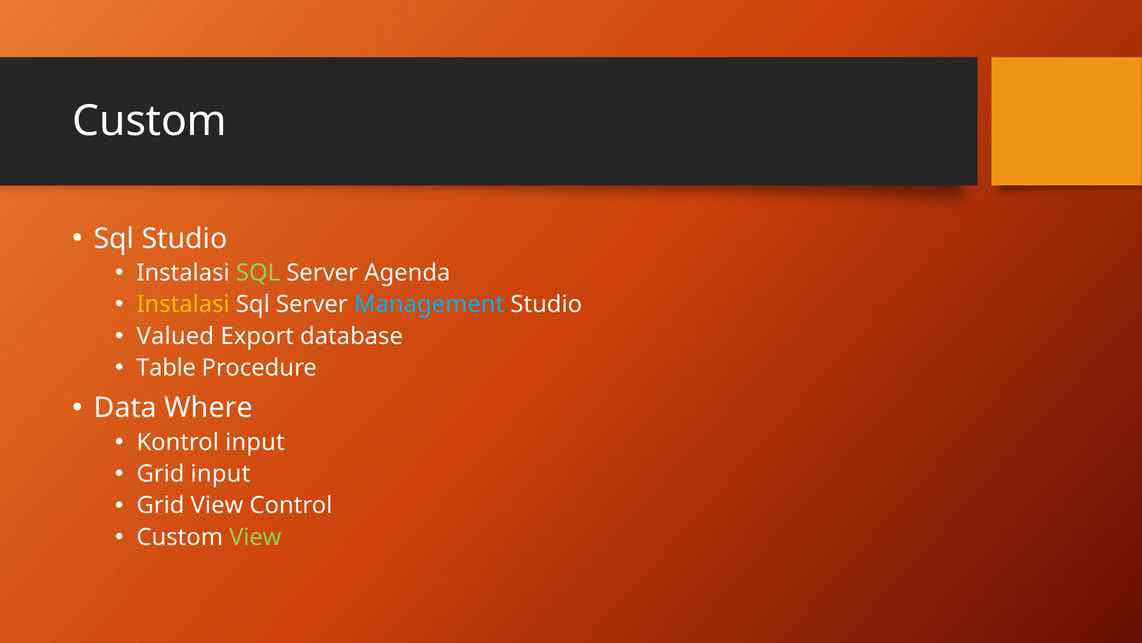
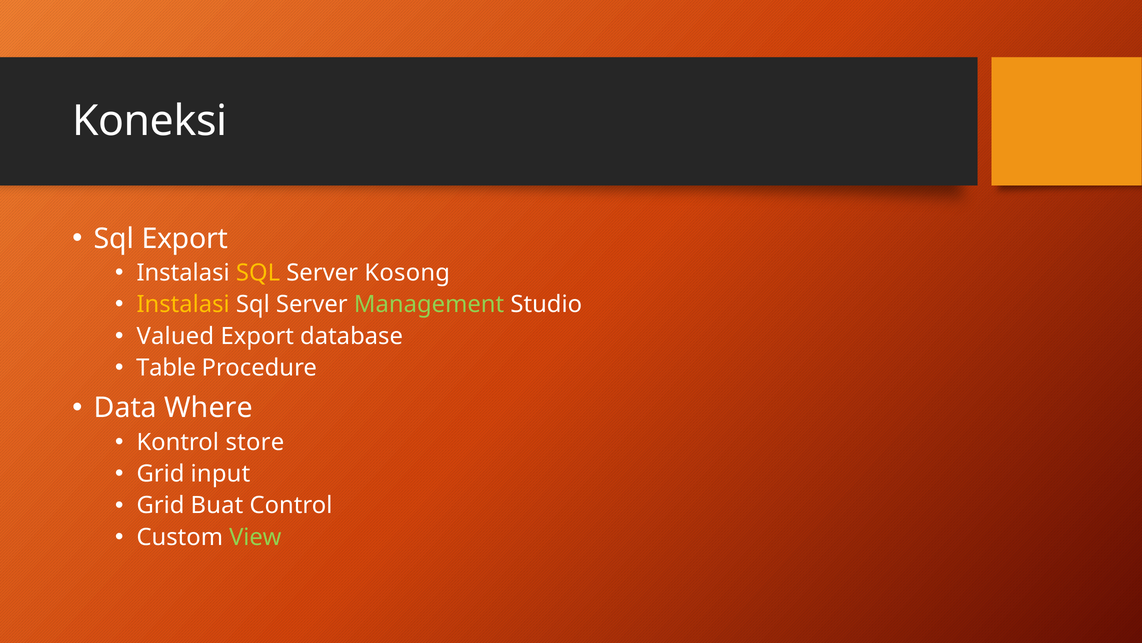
Custom at (150, 121): Custom -> Koneksi
Sql Studio: Studio -> Export
SQL at (258, 273) colour: light green -> yellow
Agenda: Agenda -> Kosong
Management colour: light blue -> light green
Kontrol input: input -> store
Grid View: View -> Buat
